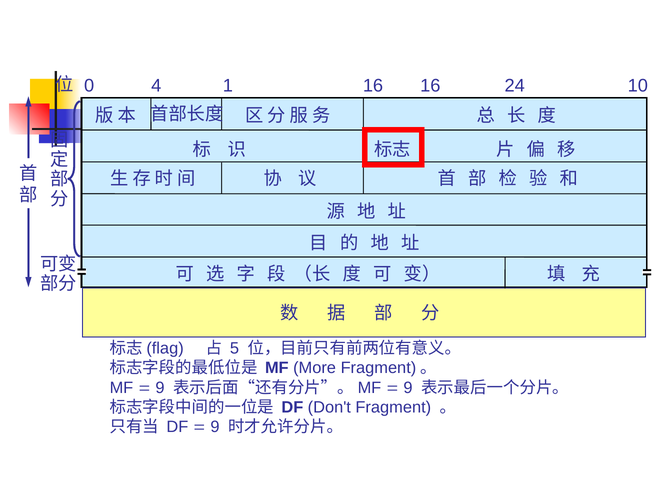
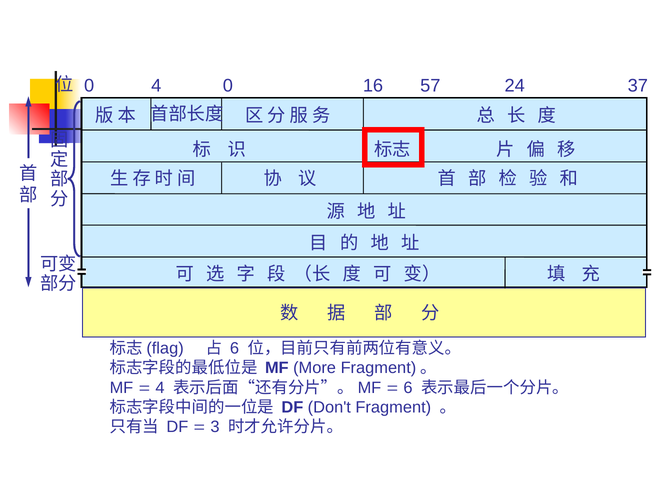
4 1: 1 -> 0
16 16: 16 -> 57
10: 10 -> 37
5 at (235, 349): 5 -> 6
9 at (160, 388): 9 -> 4
9 at (408, 388): 9 -> 6
9 at (215, 428): 9 -> 3
